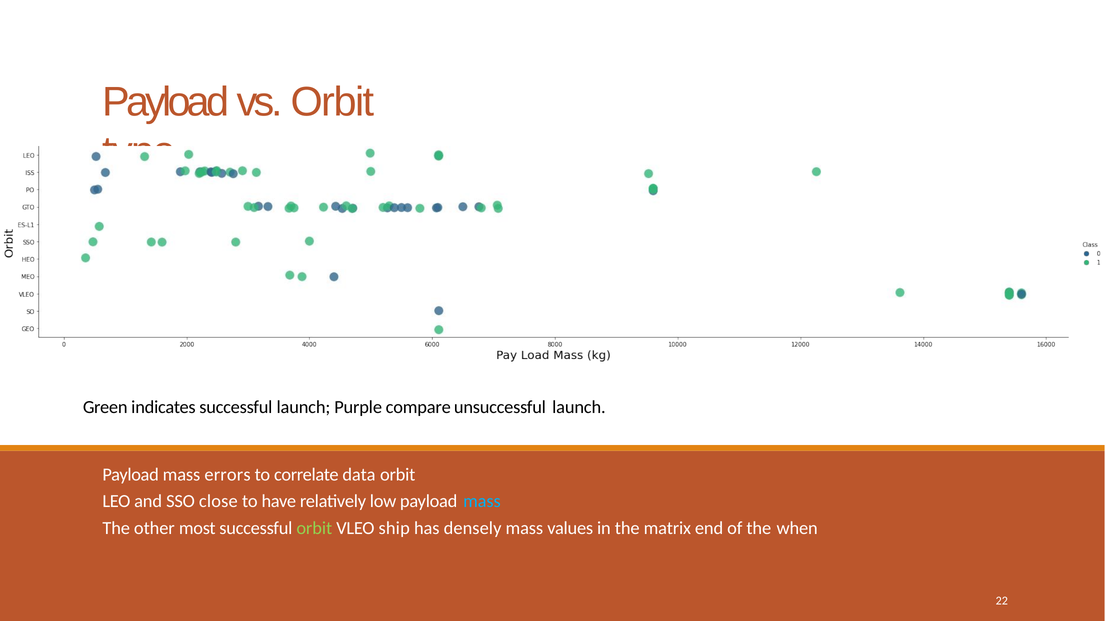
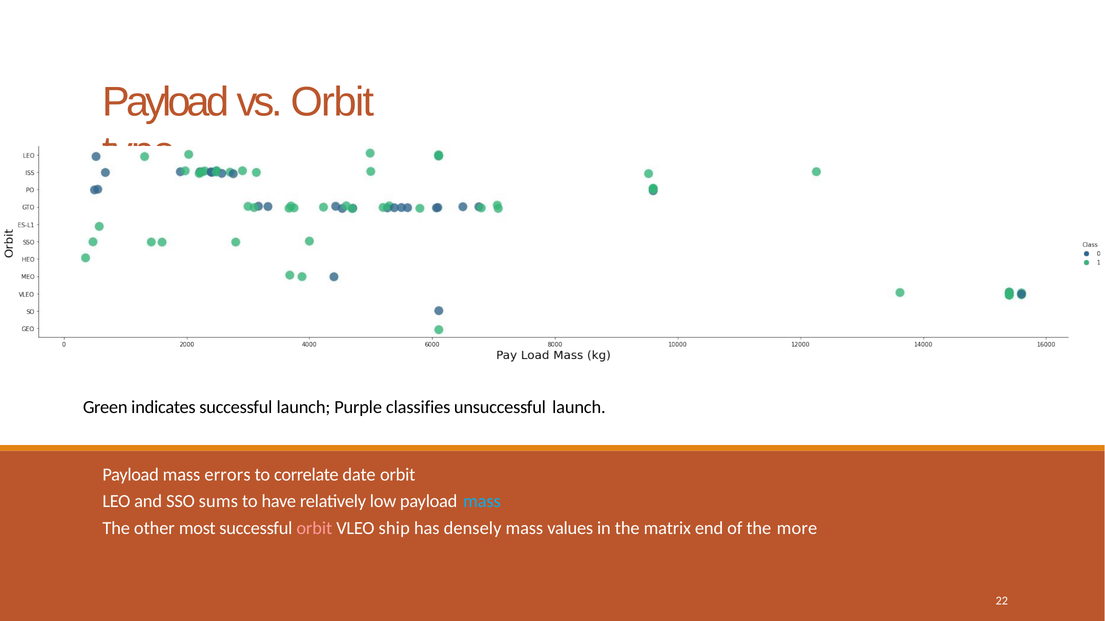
compare: compare -> classifies
data: data -> date
close: close -> sums
orbit at (314, 529) colour: light green -> pink
when: when -> more
